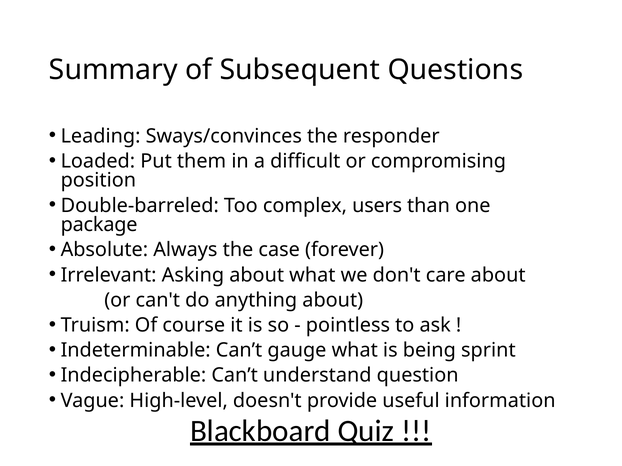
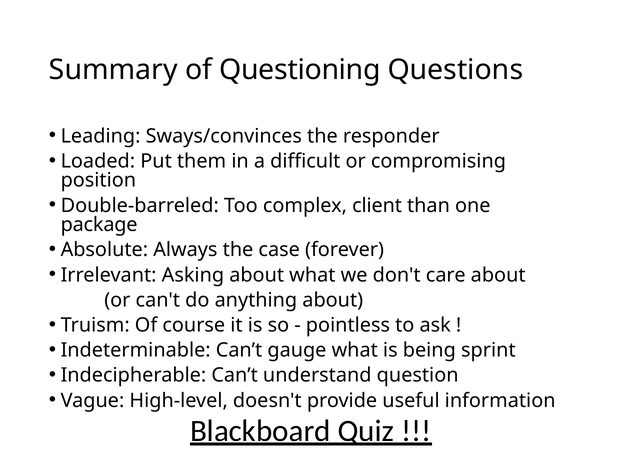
Subsequent: Subsequent -> Questioning
users: users -> client
